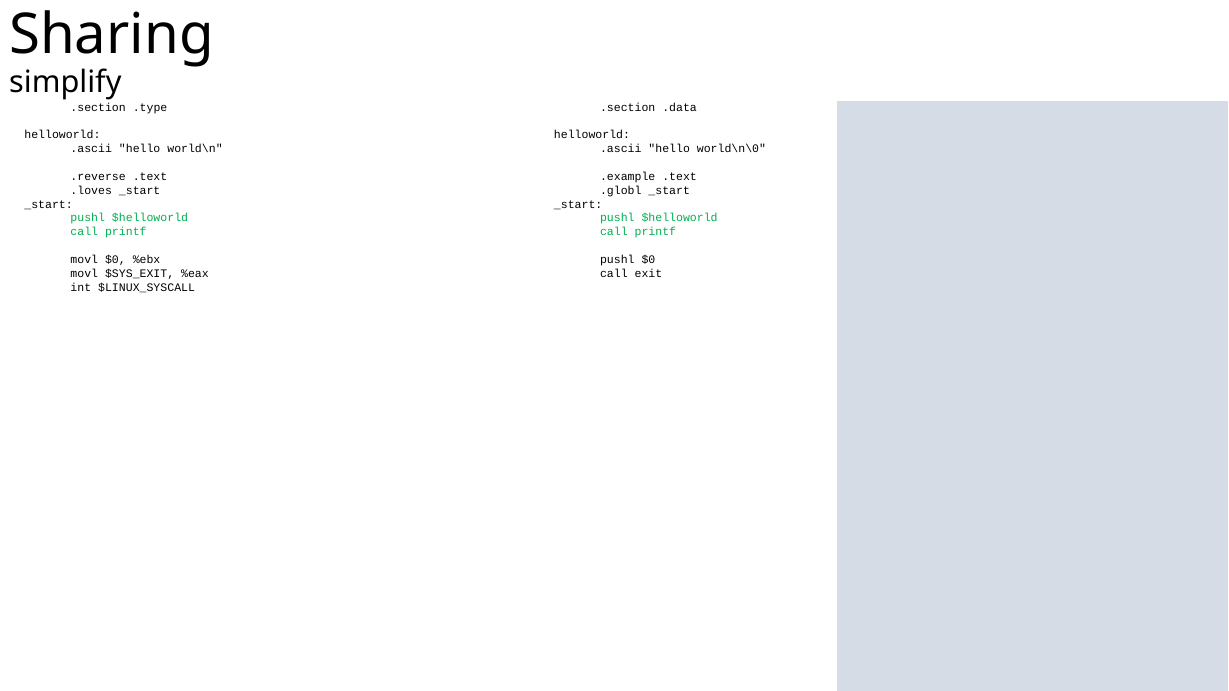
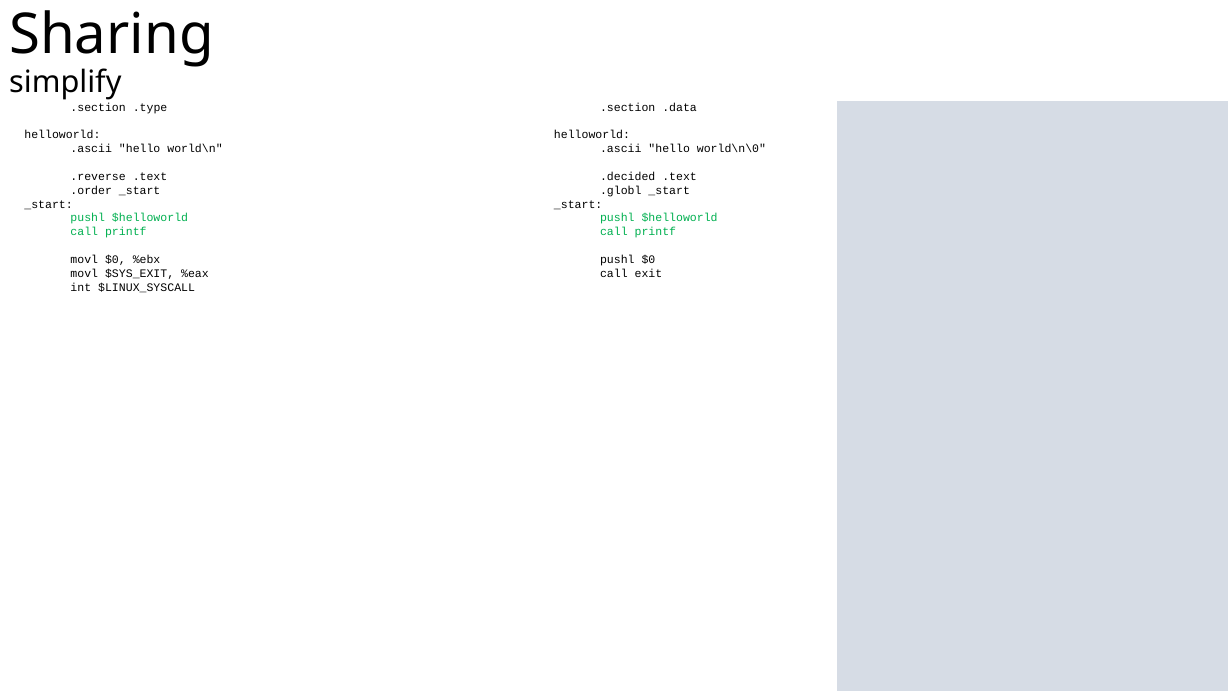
.example: .example -> .decided
.loves: .loves -> .order
